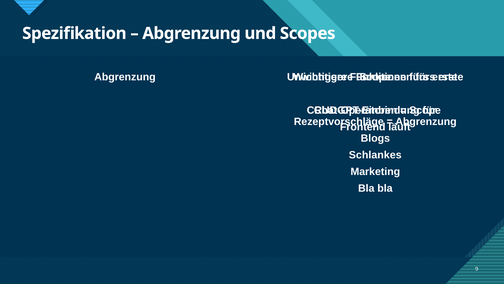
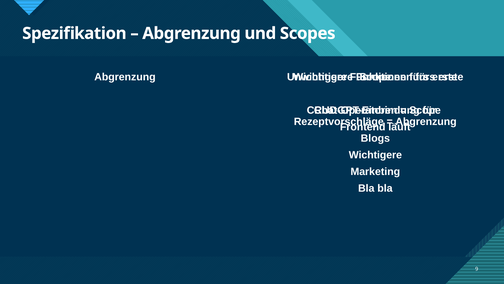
Schlankes at (375, 155): Schlankes -> Wichtigere
